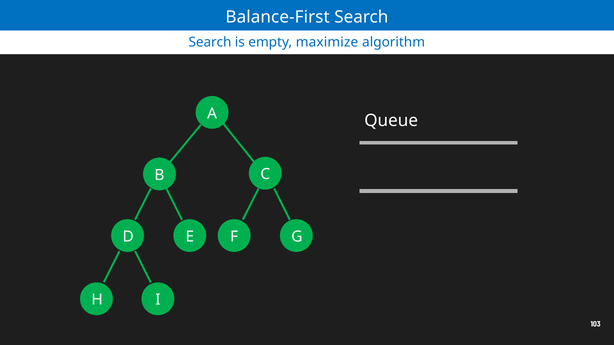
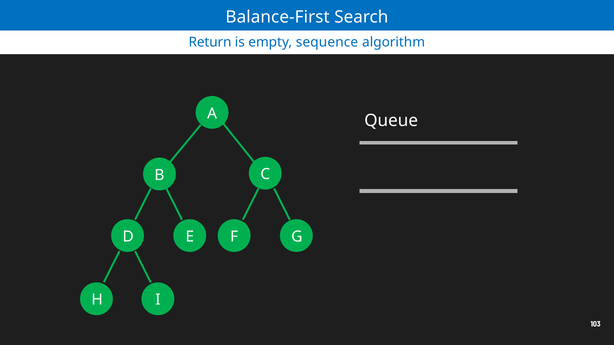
Search at (210, 42): Search -> Return
maximize: maximize -> sequence
